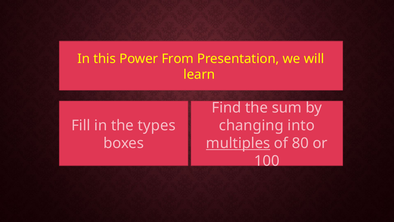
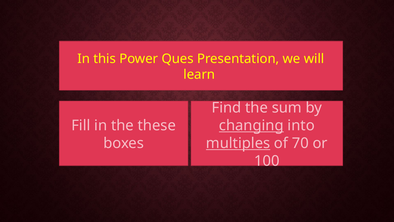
From: From -> Ques
types: types -> these
changing underline: none -> present
80: 80 -> 70
